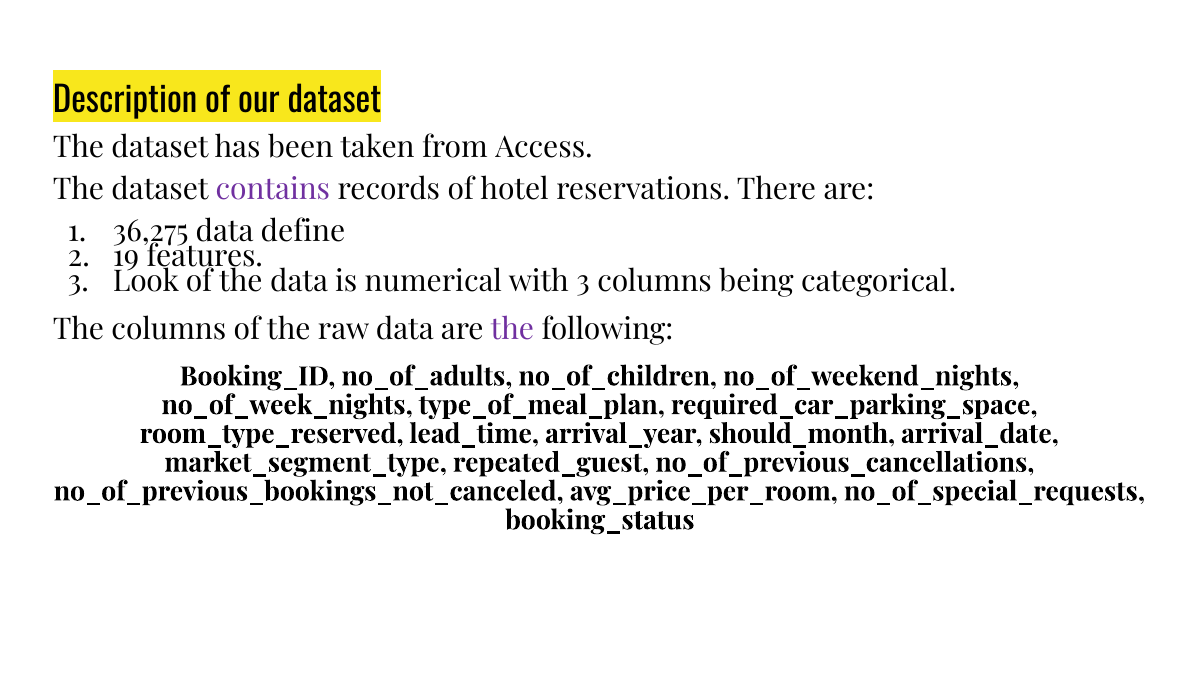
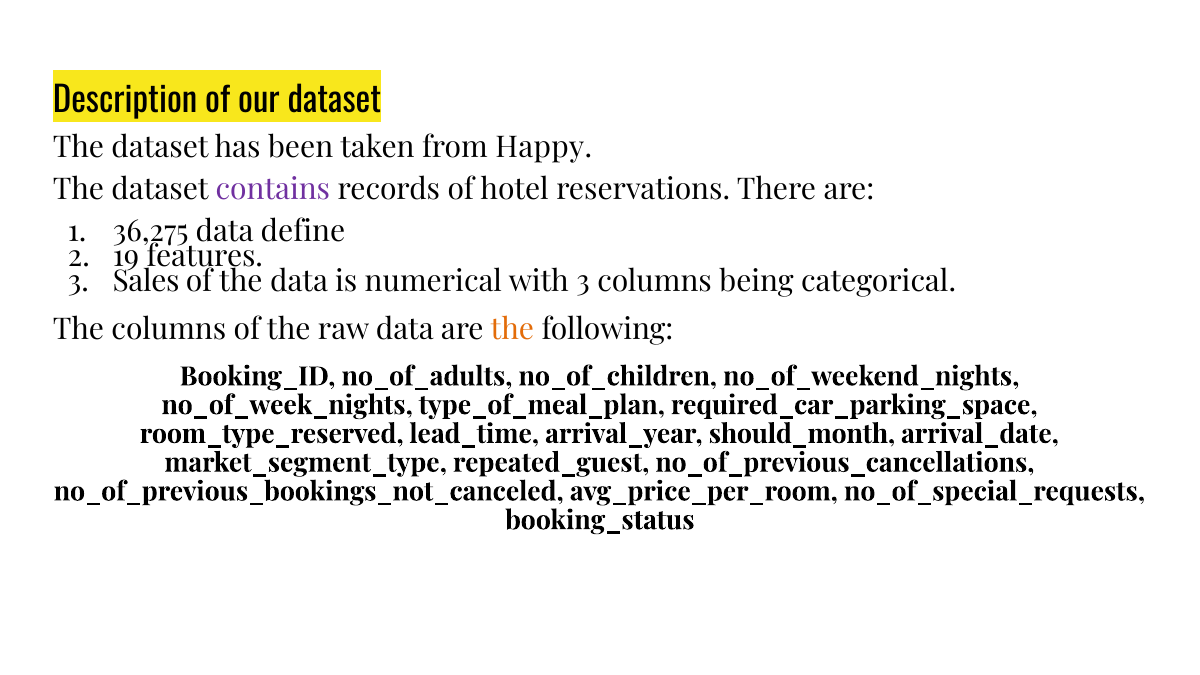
Access: Access -> Happy
Look: Look -> Sales
the at (512, 329) colour: purple -> orange
